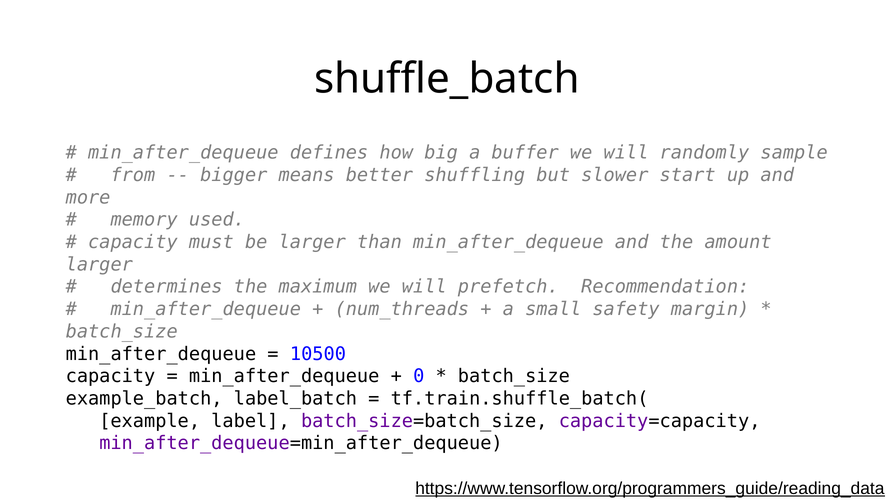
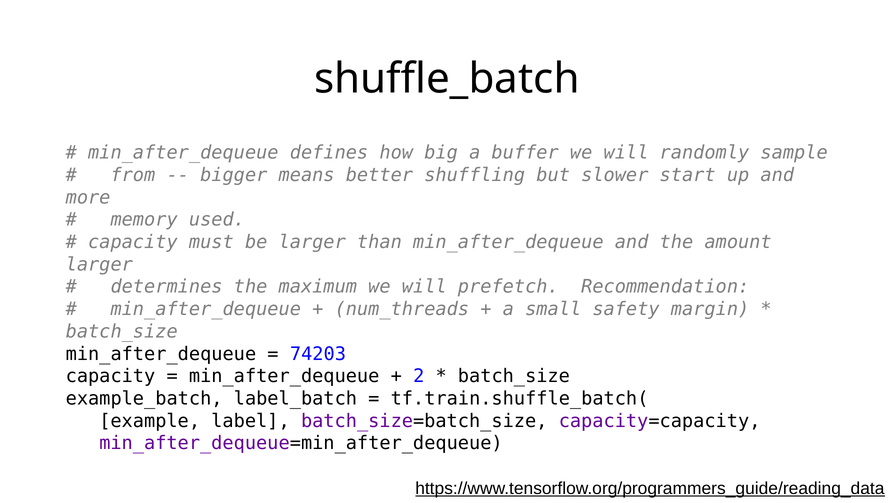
10500: 10500 -> 74203
0: 0 -> 2
